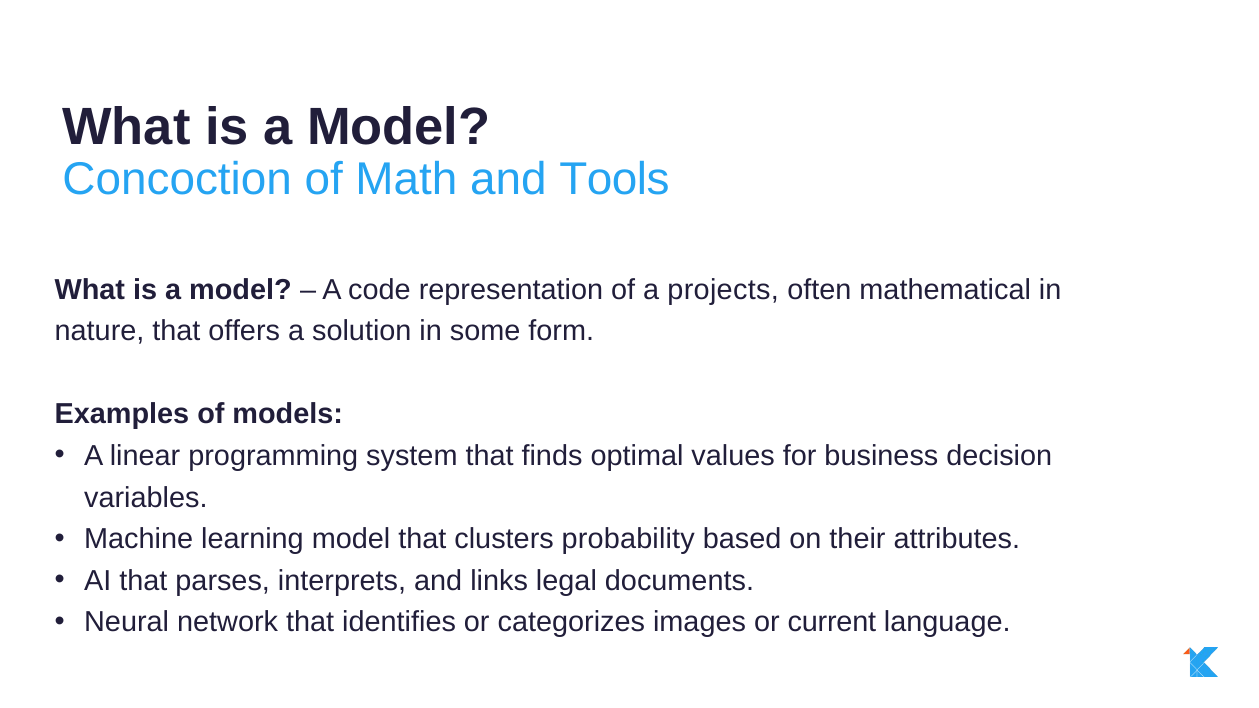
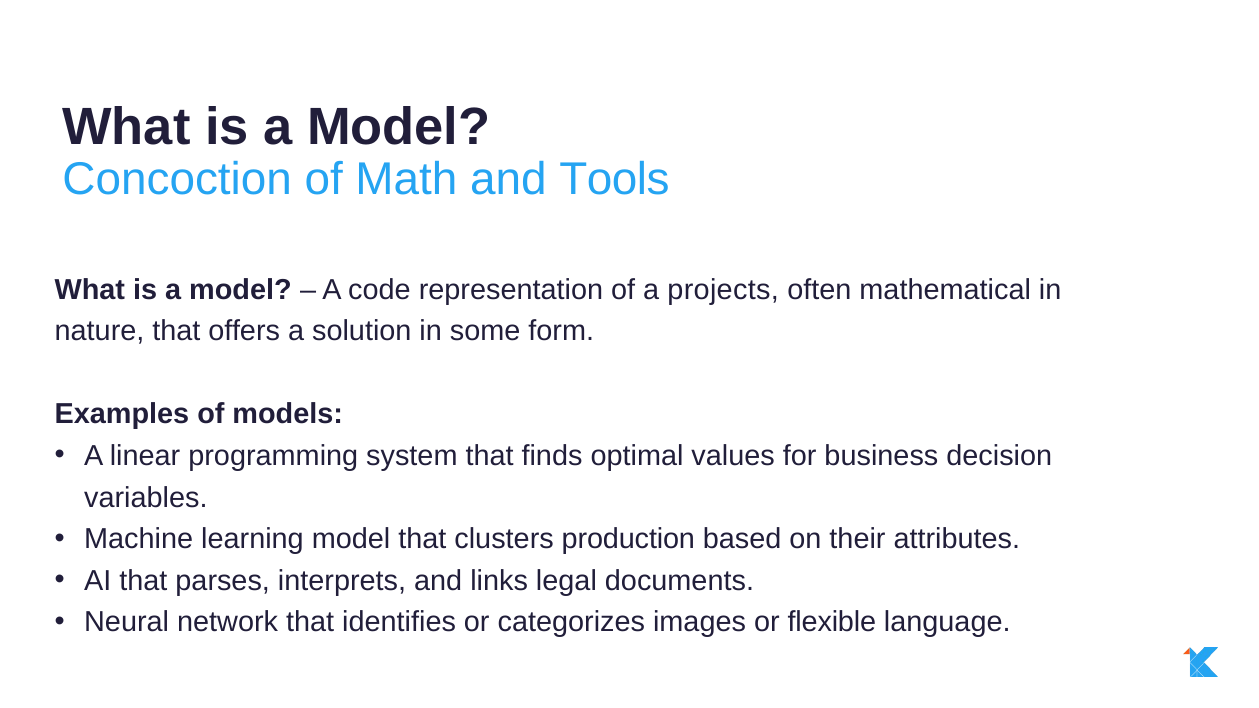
probability: probability -> production
current: current -> flexible
